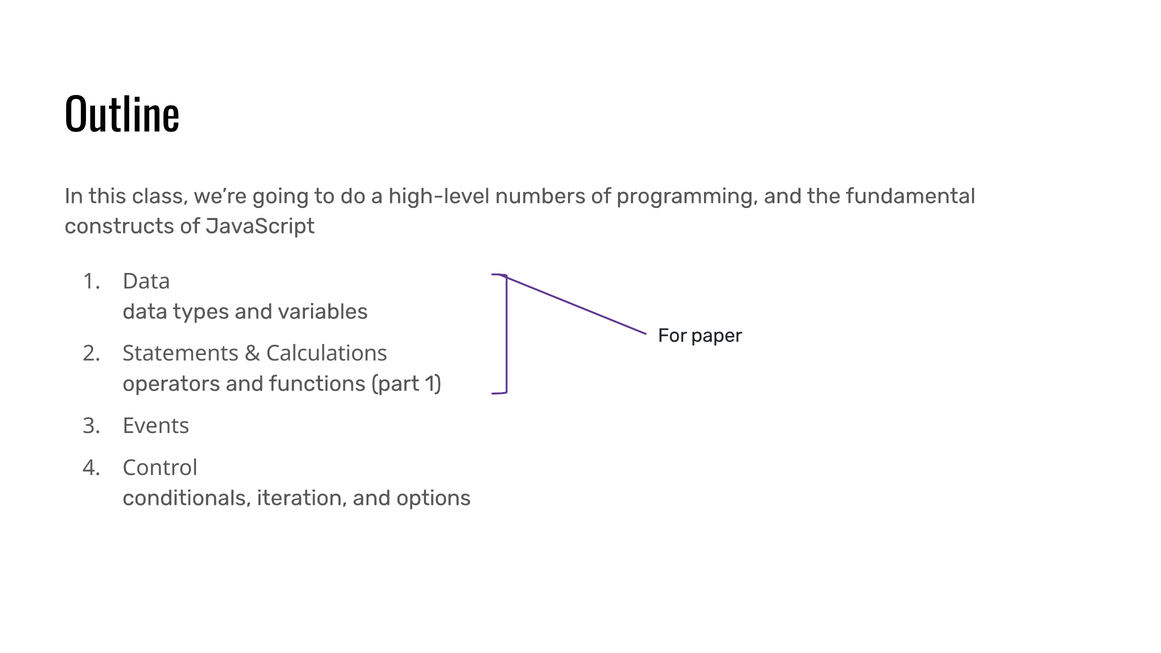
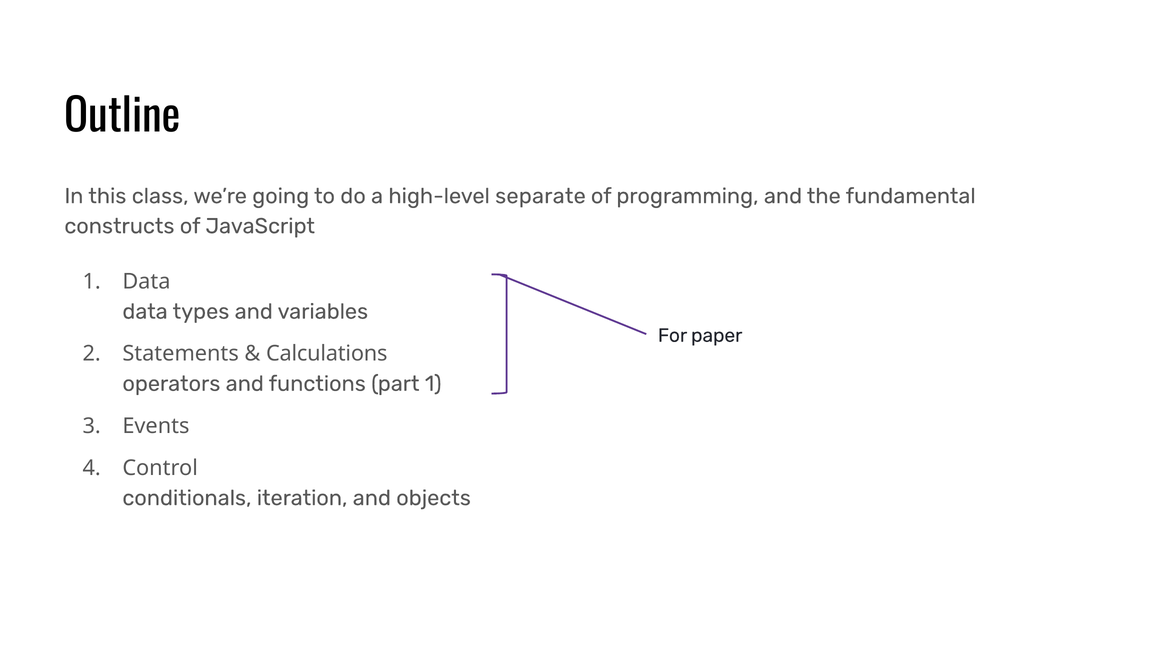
numbers: numbers -> separate
options: options -> objects
